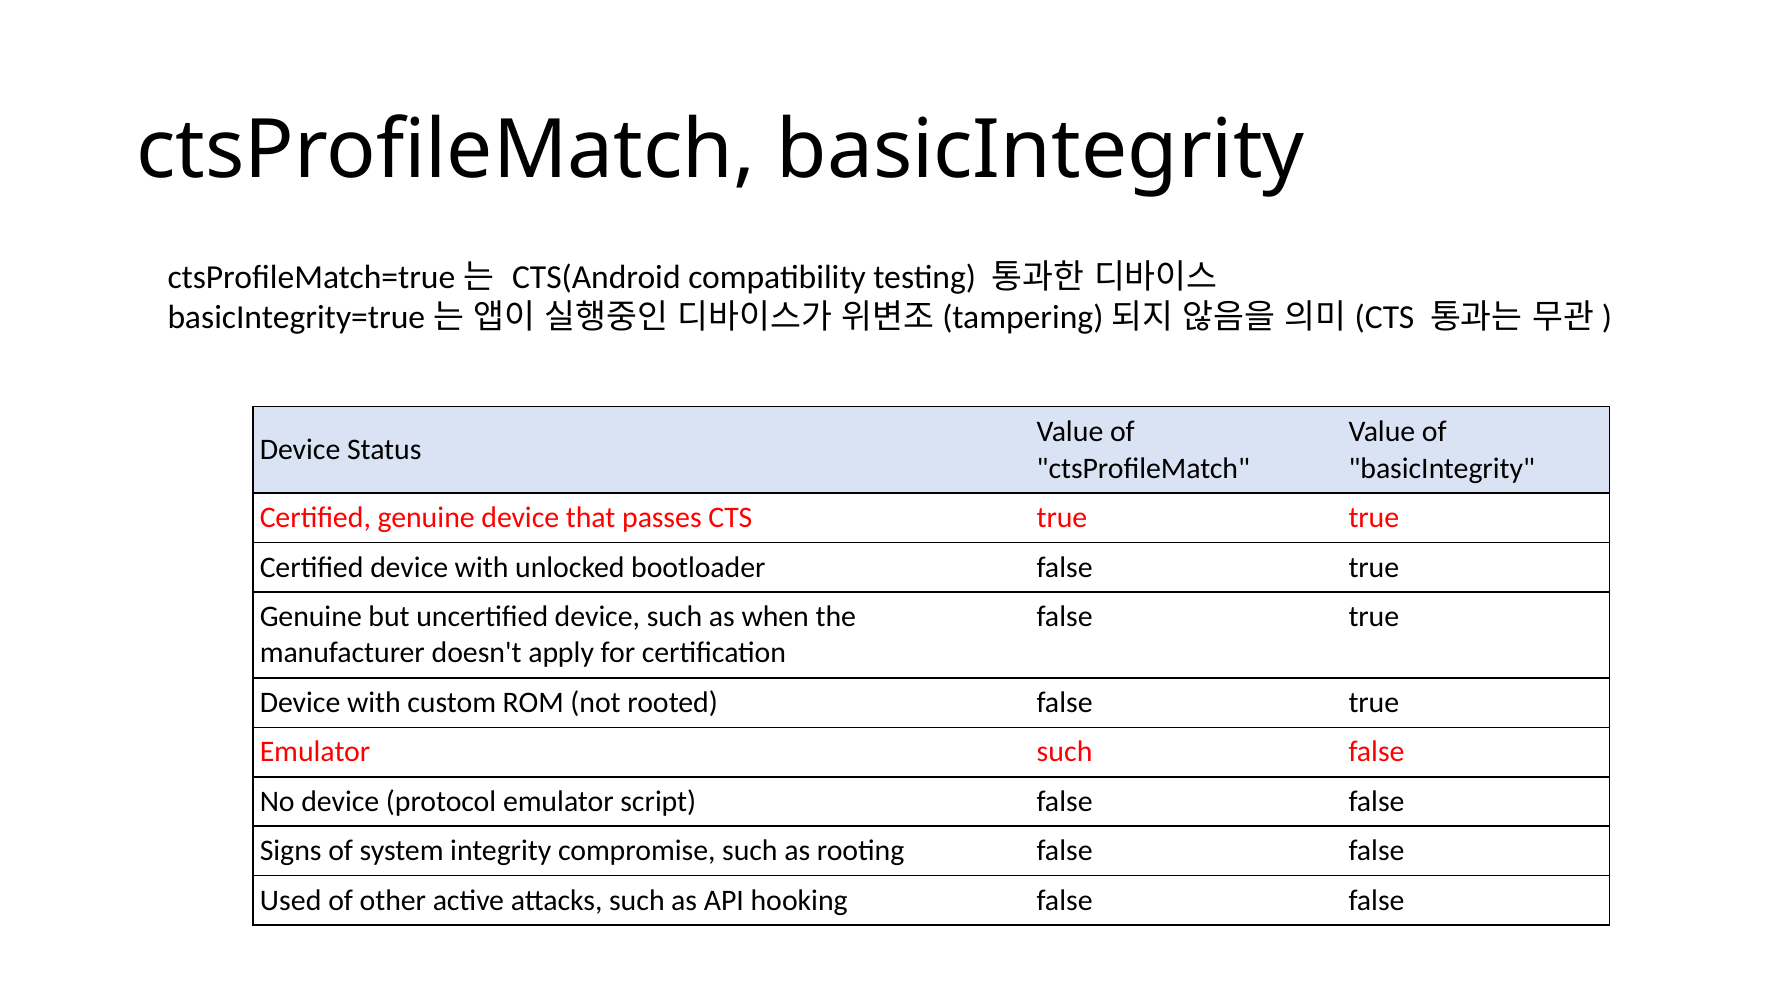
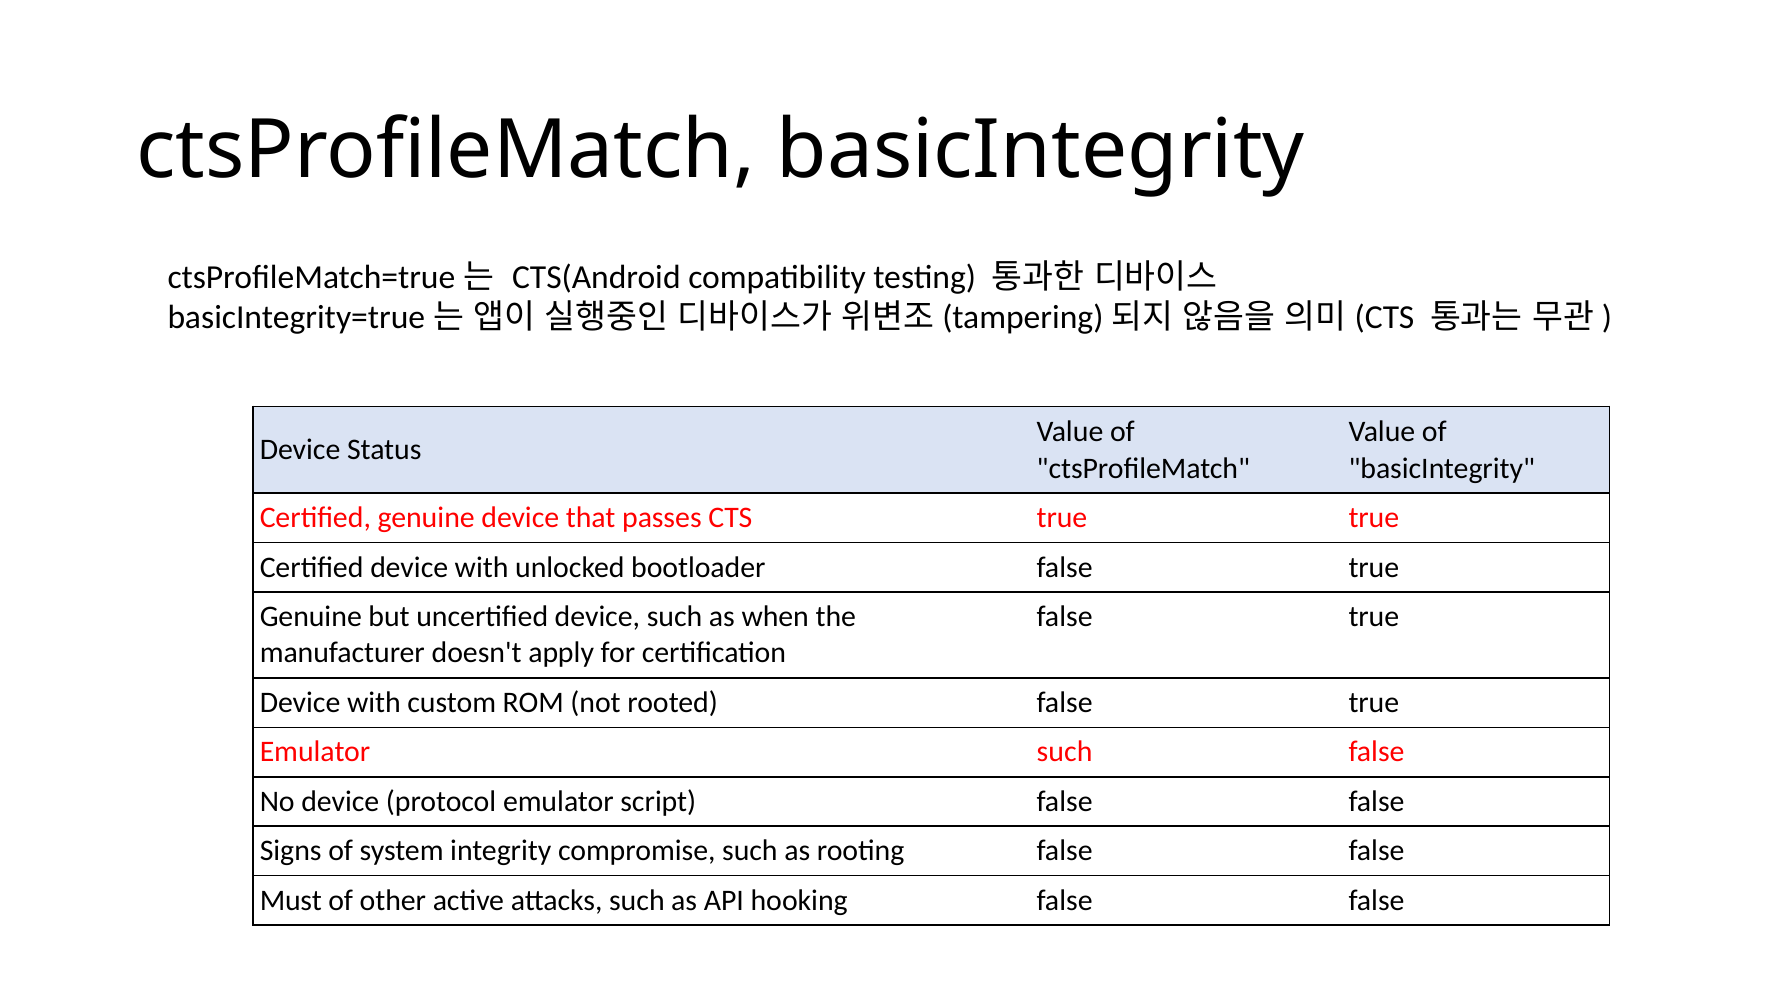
Used: Used -> Must
